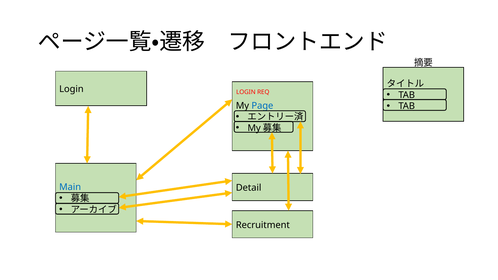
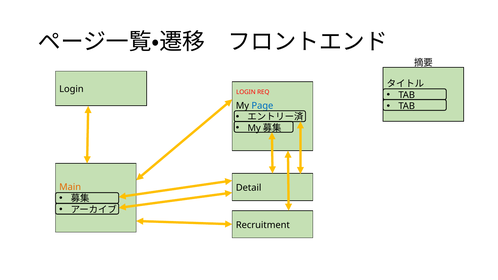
Main colour: blue -> orange
